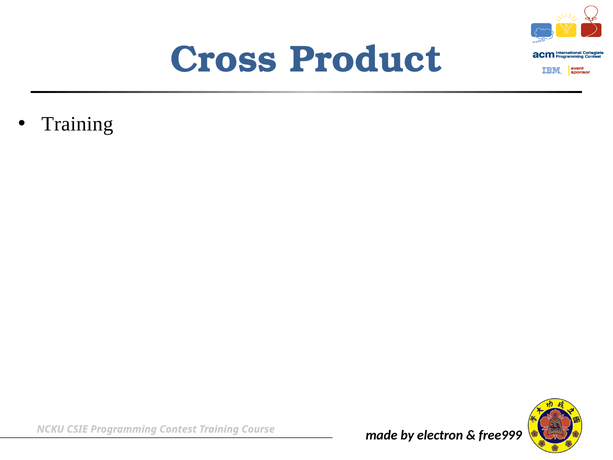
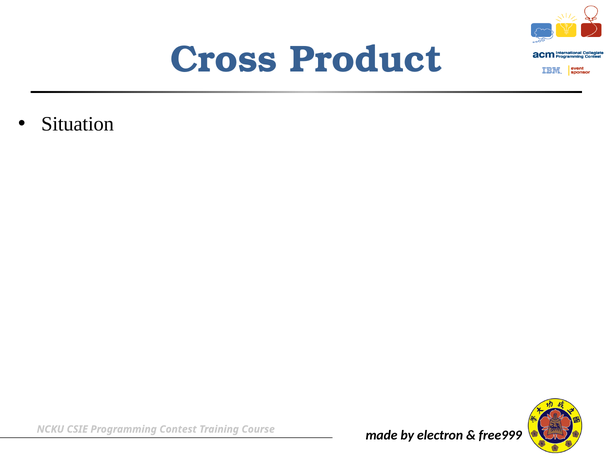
Training at (77, 124): Training -> Situation
